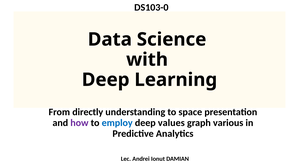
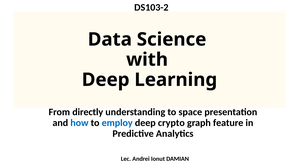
DS103-0: DS103-0 -> DS103-2
how colour: purple -> blue
values: values -> crypto
various: various -> feature
